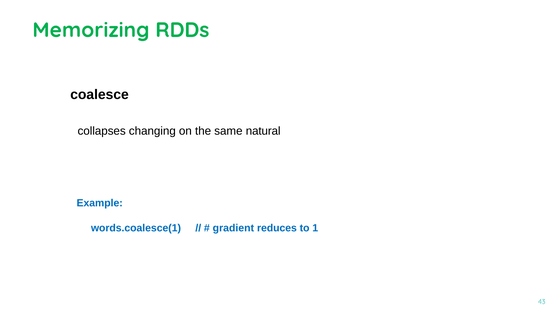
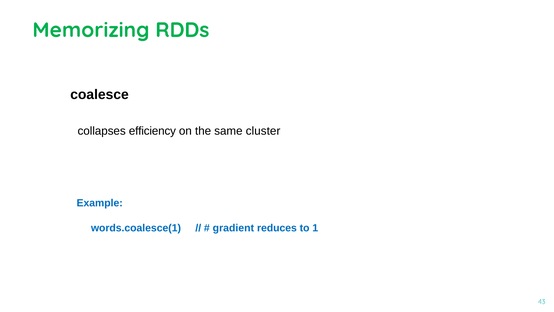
changing: changing -> efficiency
natural: natural -> cluster
